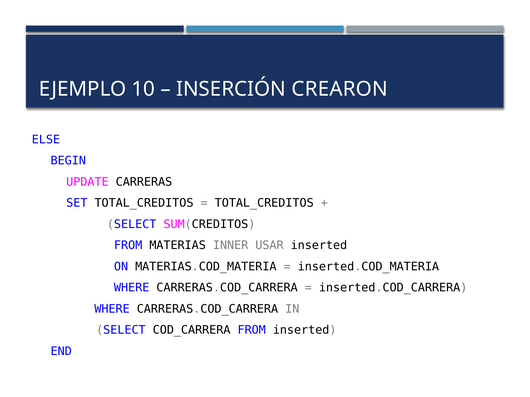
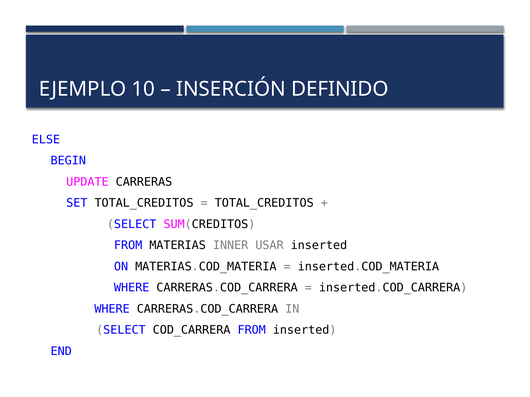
CREARON: CREARON -> DEFINIDO
